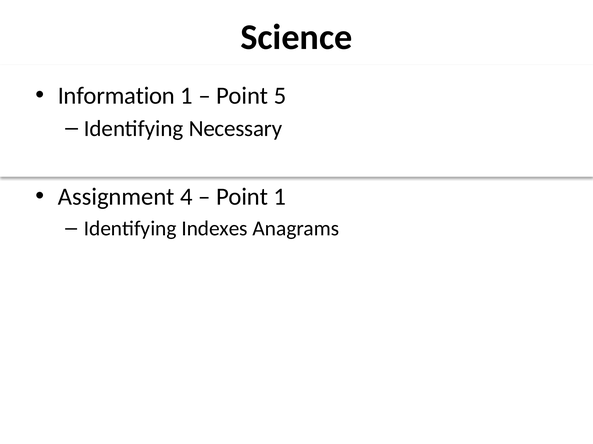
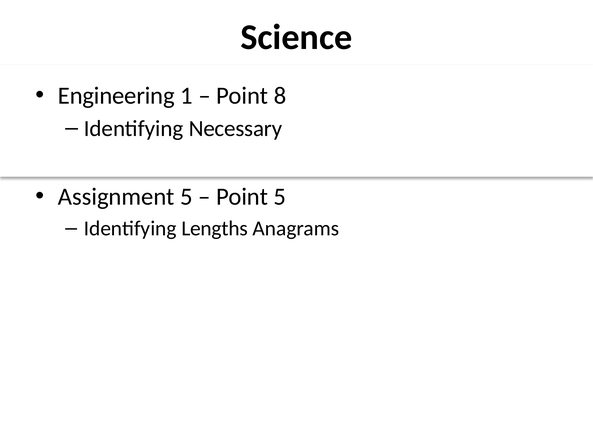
Information: Information -> Engineering
5: 5 -> 8
Assignment 4: 4 -> 5
Point 1: 1 -> 5
Indexes: Indexes -> Lengths
